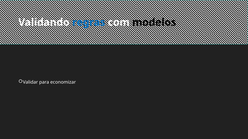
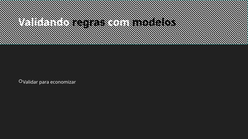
regras colour: blue -> black
